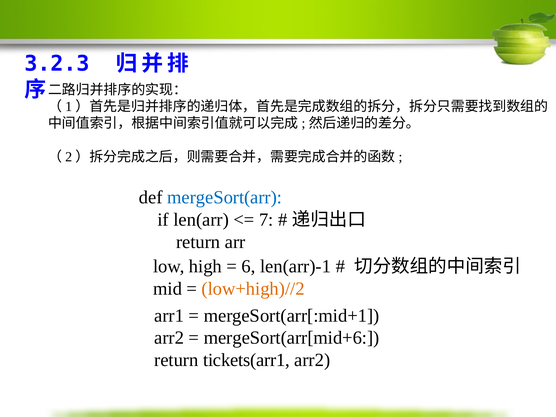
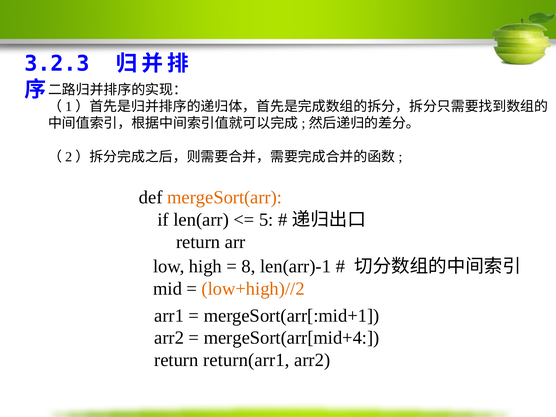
mergeSort(arr colour: blue -> orange
7: 7 -> 5
6: 6 -> 8
mergeSort(arr[mid+6: mergeSort(arr[mid+6 -> mergeSort(arr[mid+4
tickets(arr1: tickets(arr1 -> return(arr1
